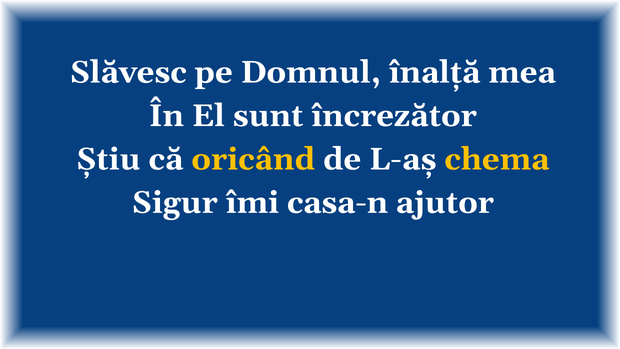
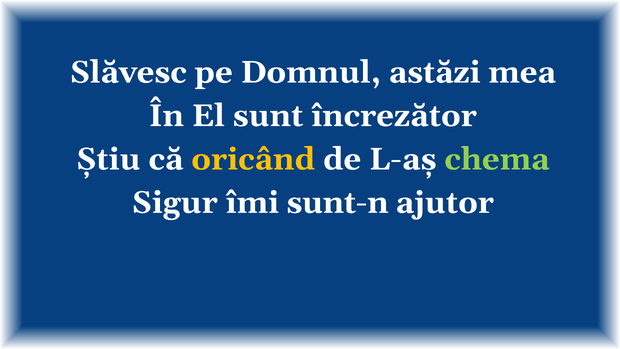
înalță: înalță -> astăzi
chema colour: yellow -> light green
casa-n: casa-n -> sunt-n
